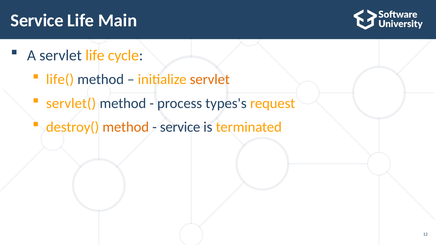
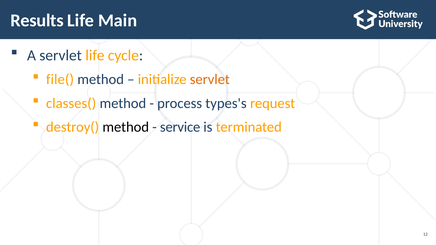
Service at (37, 21): Service -> Results
life(: life( -> file(
servlet(: servlet( -> classes(
method at (126, 127) colour: orange -> black
